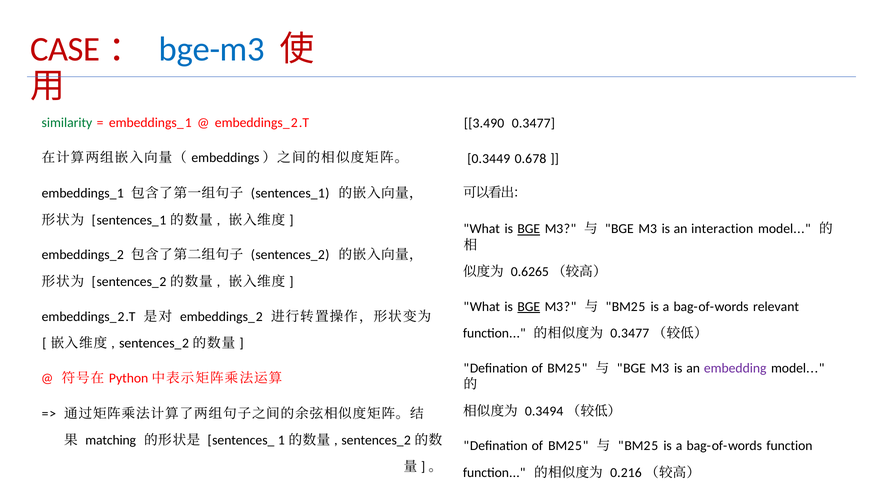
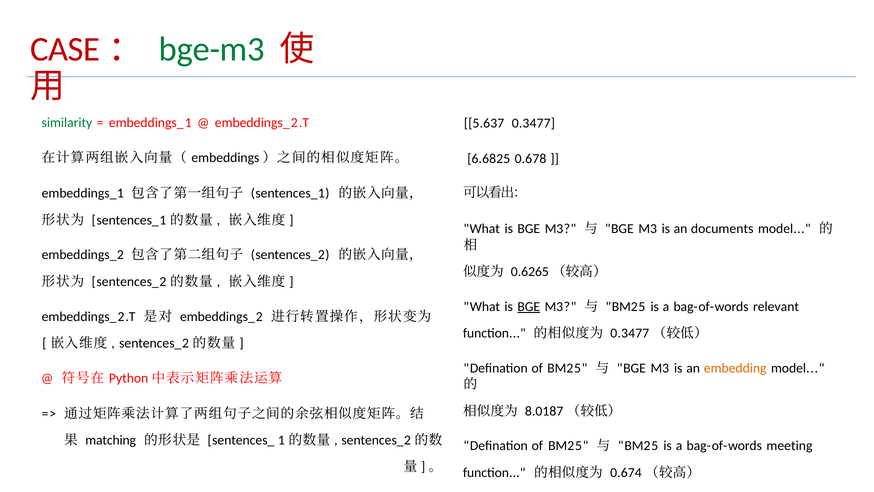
bge-m3 colour: blue -> green
3.490: 3.490 -> 5.637
0.3449: 0.3449 -> 6.6825
BGE at (529, 229) underline: present -> none
interaction: interaction -> documents
embedding colour: purple -> orange
0.3494: 0.3494 -> 8.0187
bag-of-words function: function -> meeting
0.216: 0.216 -> 0.674
